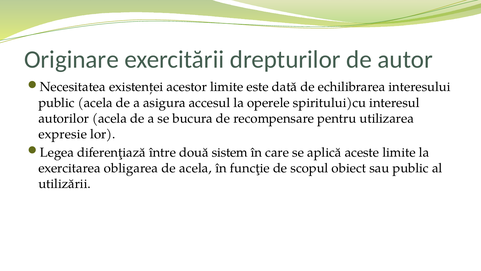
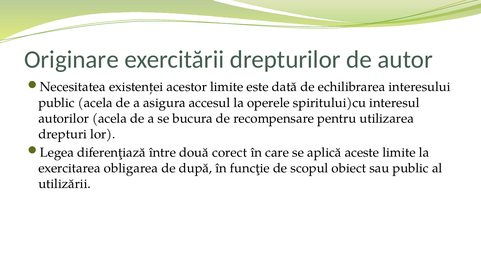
expresie: expresie -> drepturi
sistem: sistem -> corect
de acela: acela -> după
